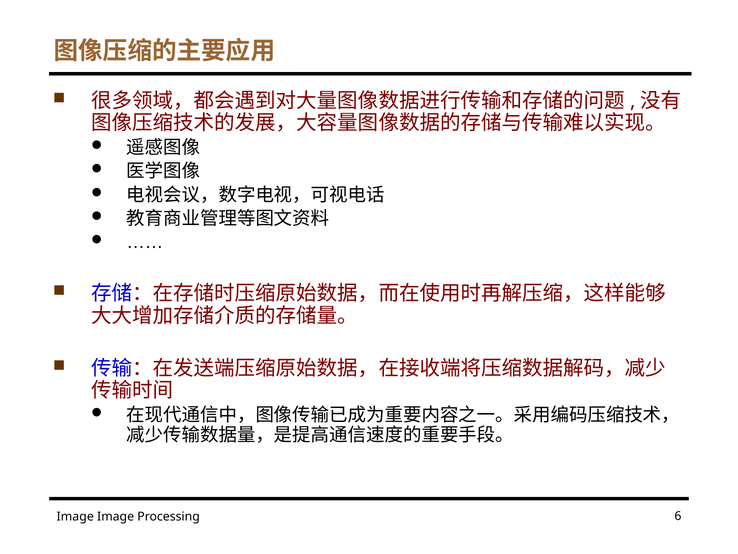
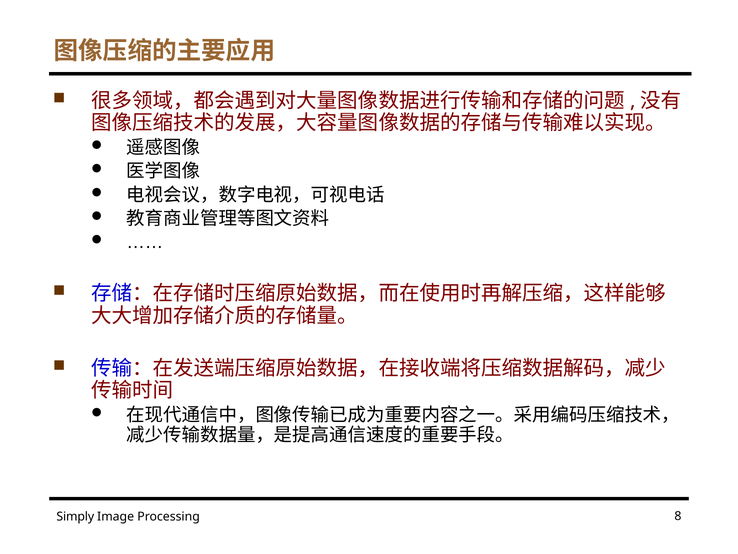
Image at (75, 516): Image -> Simply
6: 6 -> 8
